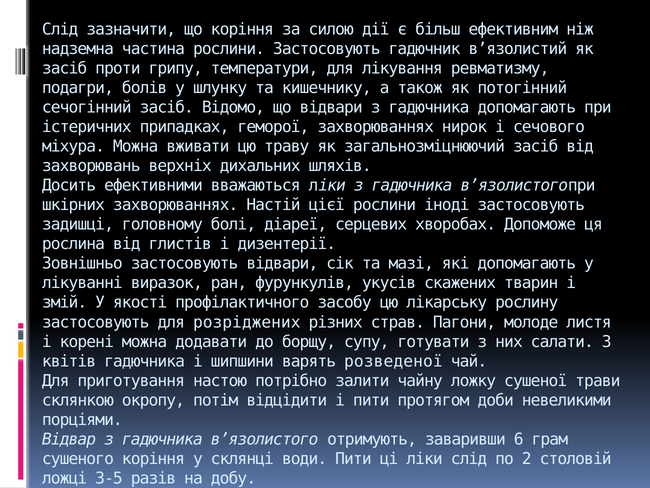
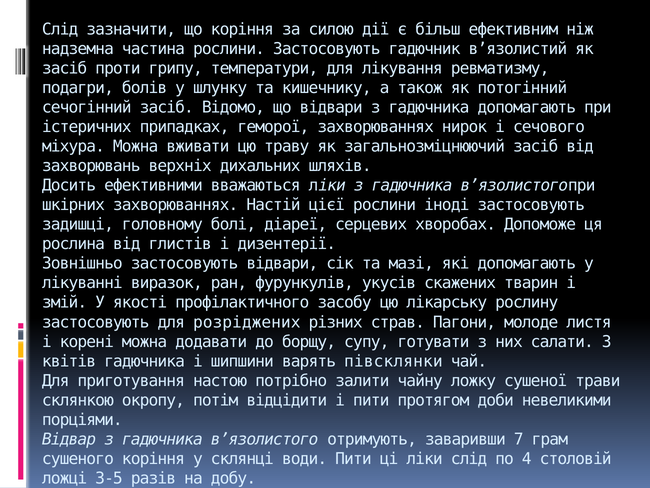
розведеної: розведеної -> півсклянки
6: 6 -> 7
2: 2 -> 4
